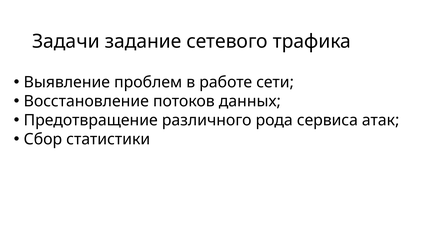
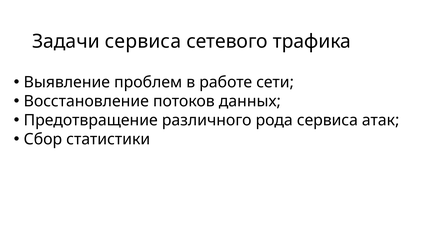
Задачи задание: задание -> сервиса
